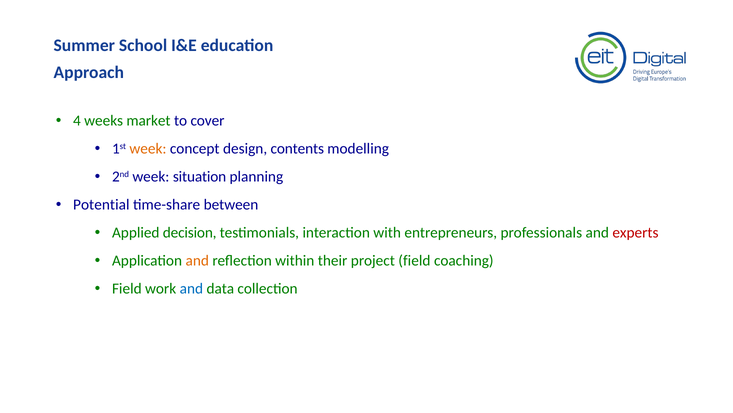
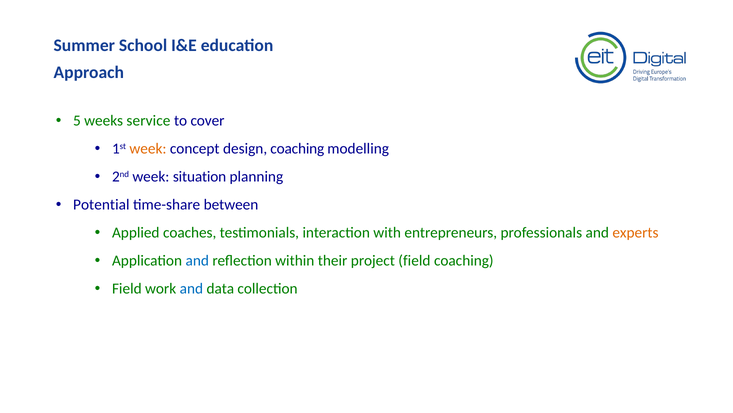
4: 4 -> 5
market: market -> service
design contents: contents -> coaching
decision: decision -> coaches
experts colour: red -> orange
and at (197, 260) colour: orange -> blue
